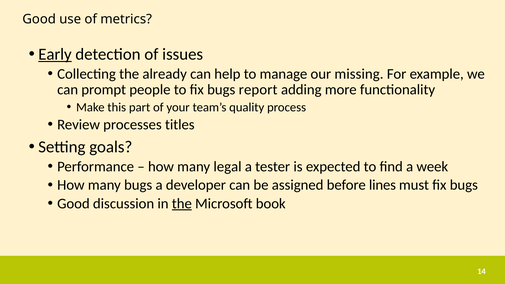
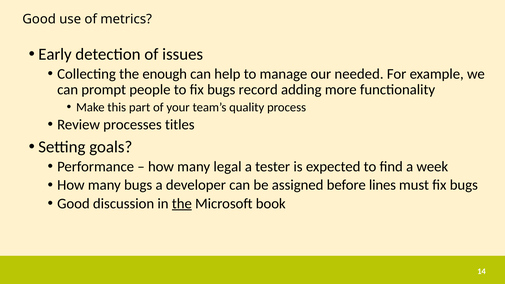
Early underline: present -> none
already: already -> enough
missing: missing -> needed
report: report -> record
